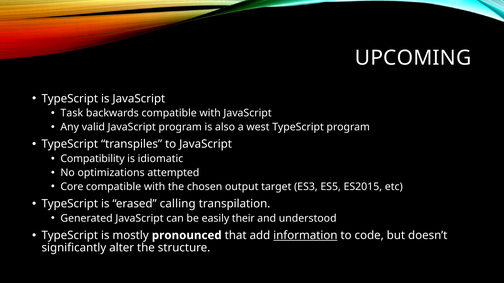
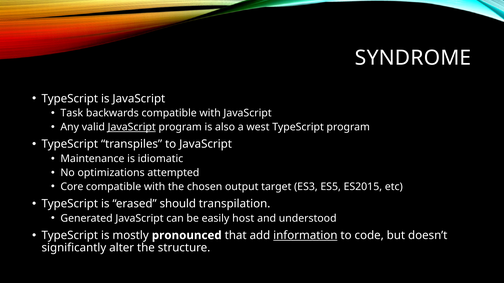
UPCOMING: UPCOMING -> SYNDROME
JavaScript at (132, 127) underline: none -> present
Compatibility: Compatibility -> Maintenance
calling: calling -> should
their: their -> host
